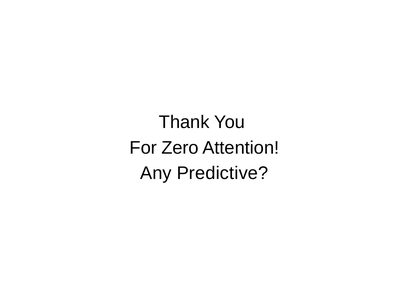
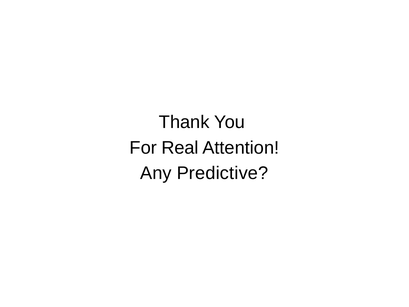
Zero: Zero -> Real
